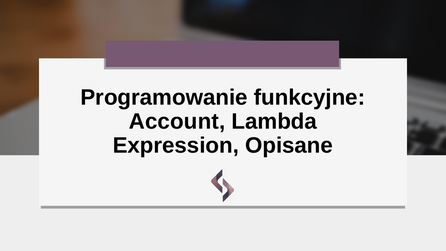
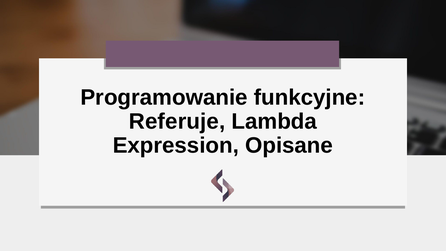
Account: Account -> Referuje
